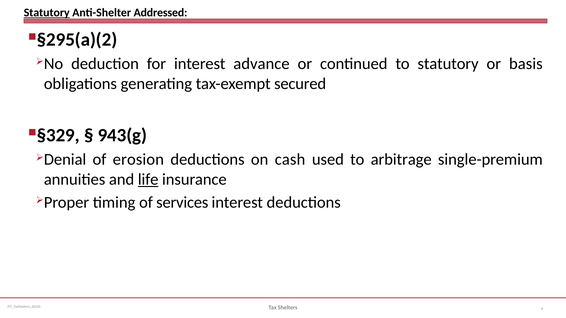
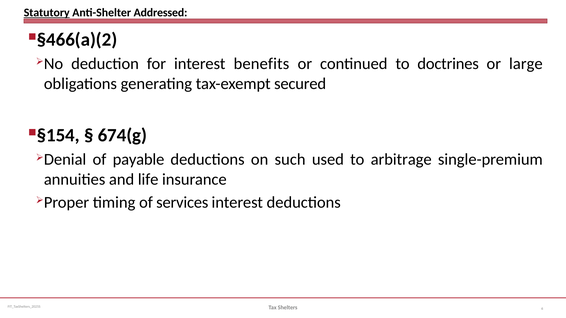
§295(a)(2: §295(a)(2 -> §466(a)(2
advance: advance -> benefits
to statutory: statutory -> doctrines
basis: basis -> large
§329: §329 -> §154
943(g: 943(g -> 674(g
erosion: erosion -> payable
cash: cash -> such
life underline: present -> none
